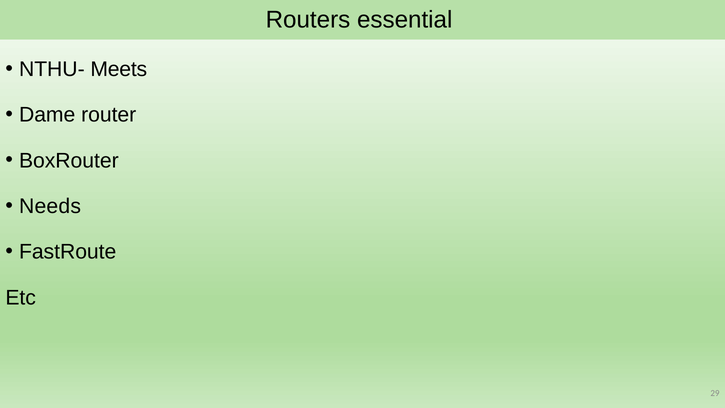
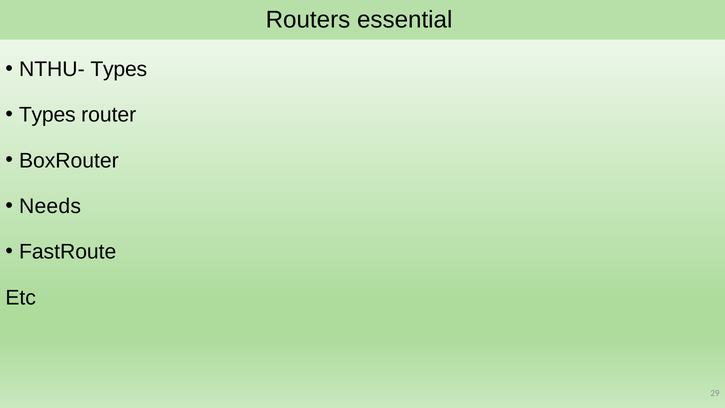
NTHU- Meets: Meets -> Types
Dame at (47, 115): Dame -> Types
